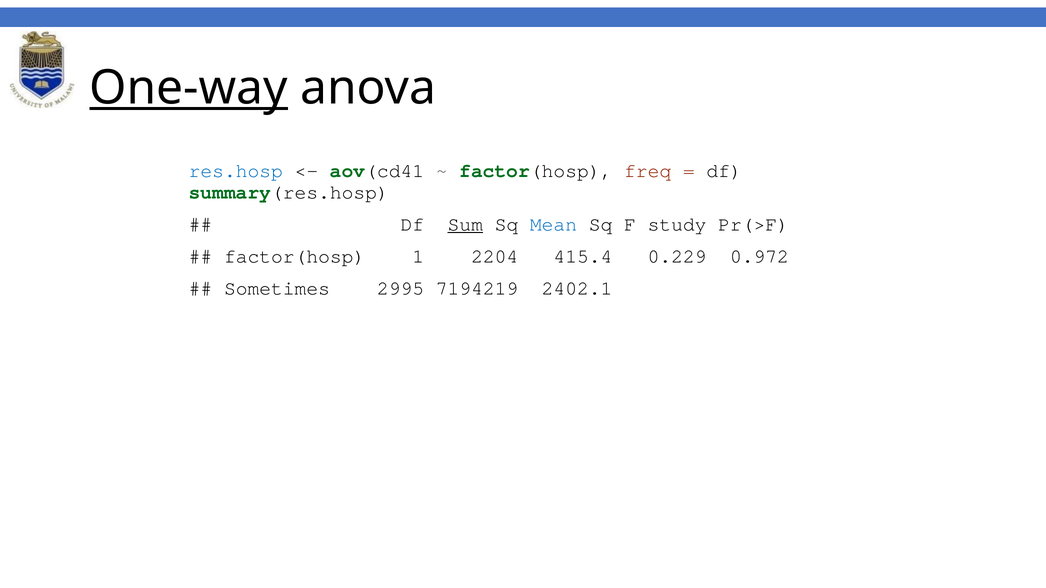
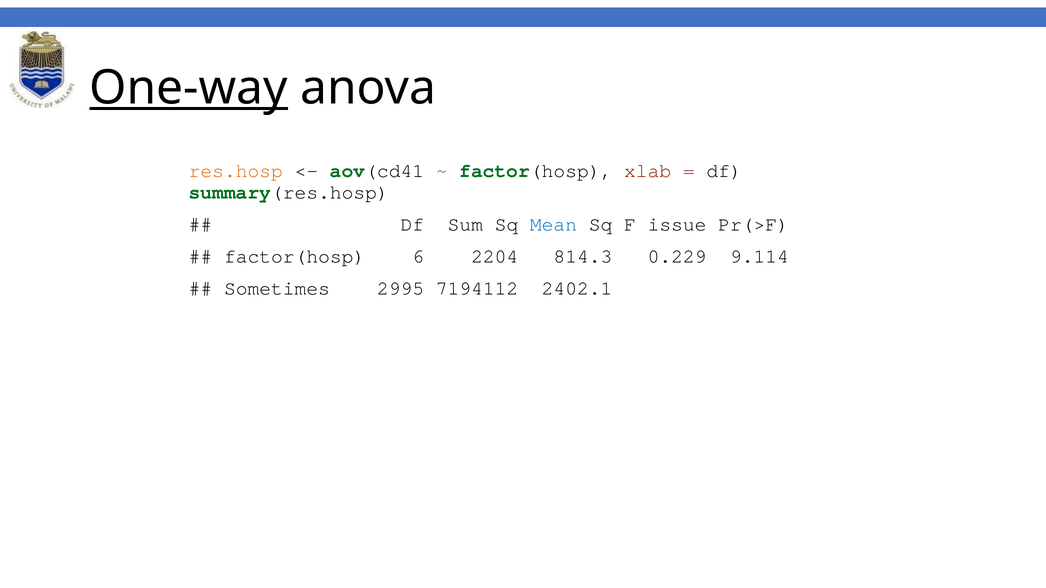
res.hosp colour: blue -> orange
freq: freq -> xlab
Sum underline: present -> none
study: study -> issue
1: 1 -> 6
415.4: 415.4 -> 814.3
0.972: 0.972 -> 9.114
7194219: 7194219 -> 7194112
